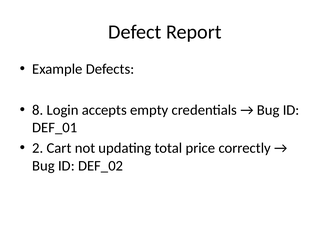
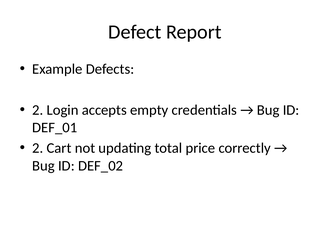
8 at (38, 110): 8 -> 2
